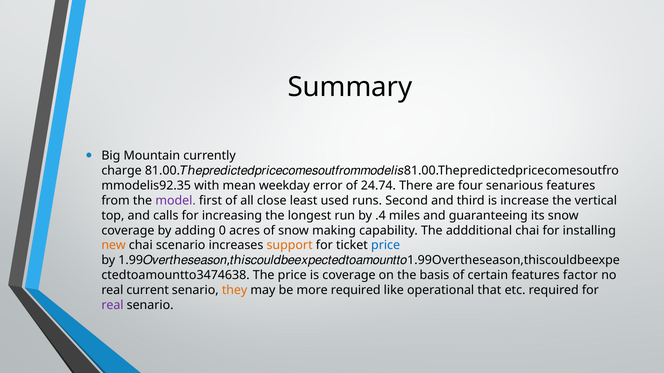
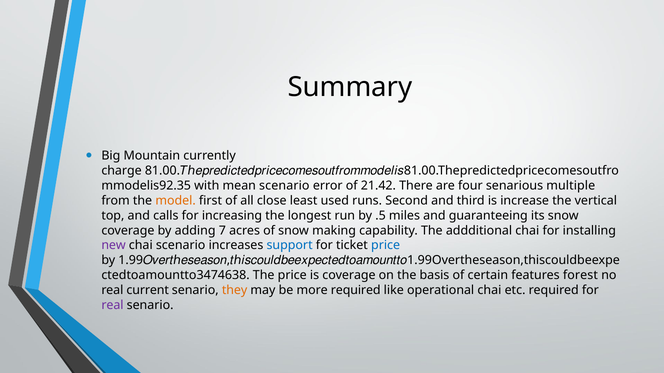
mean weekday: weekday -> scenario
24.74: 24.74 -> 21.42
senarious features: features -> multiple
model colour: purple -> orange
.4: .4 -> .5
0: 0 -> 7
new colour: orange -> purple
support colour: orange -> blue
factor: factor -> forest
operational that: that -> chai
